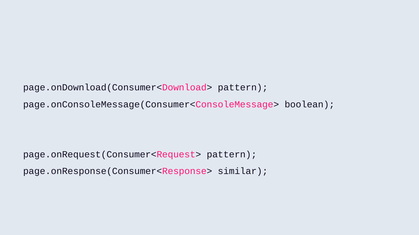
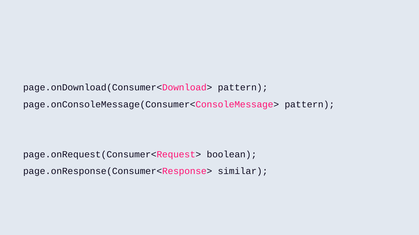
page.onConsoleMessage(Consumer<ConsoleMessage> boolean: boolean -> pattern
page.onRequest(Consumer<Request> pattern: pattern -> boolean
